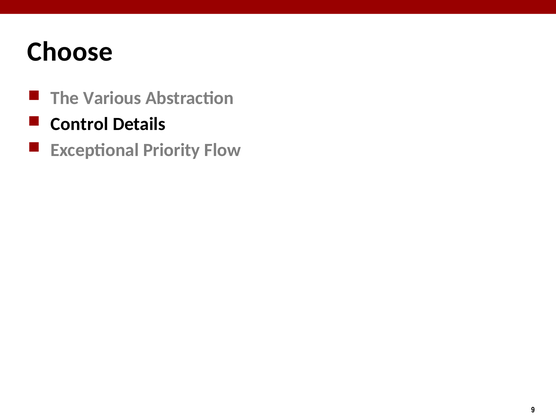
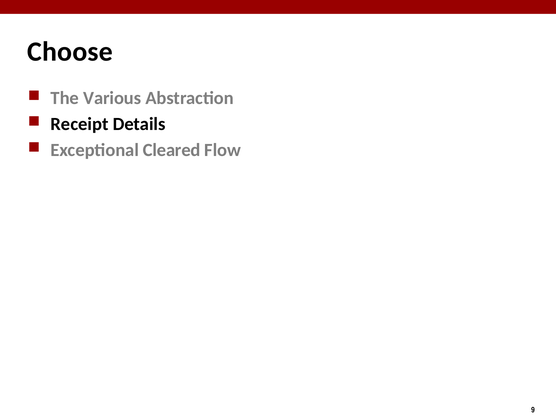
Control: Control -> Receipt
Priority: Priority -> Cleared
